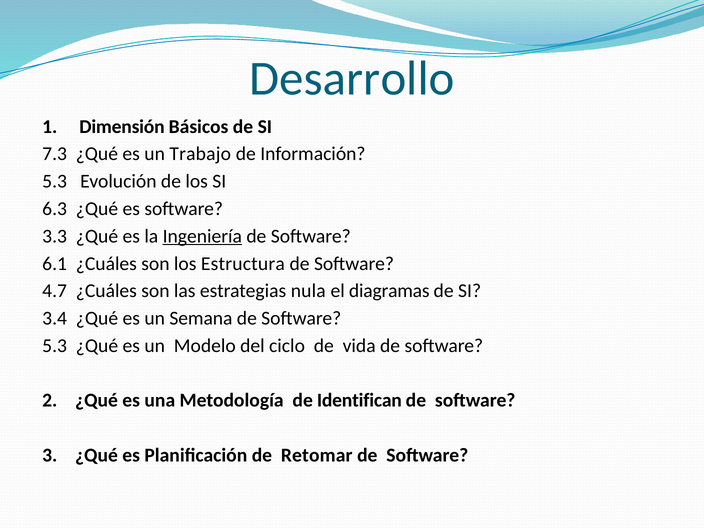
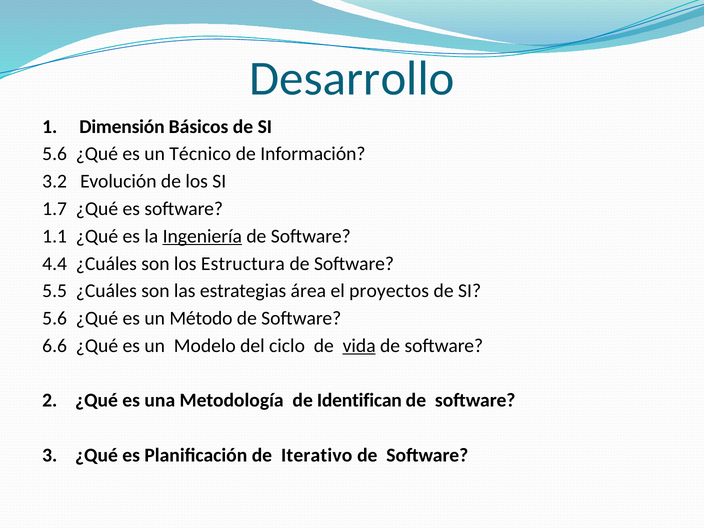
7.3 at (55, 154): 7.3 -> 5.6
Trabajo: Trabajo -> Técnico
5.3 at (55, 181): 5.3 -> 3.2
6.3: 6.3 -> 1.7
3.3: 3.3 -> 1.1
6.1: 6.1 -> 4.4
4.7: 4.7 -> 5.5
nula: nula -> área
diagramas: diagramas -> proyectos
3.4 at (55, 318): 3.4 -> 5.6
Semana: Semana -> Método
5.3 at (55, 346): 5.3 -> 6.6
vida underline: none -> present
Retomar: Retomar -> Iterativo
